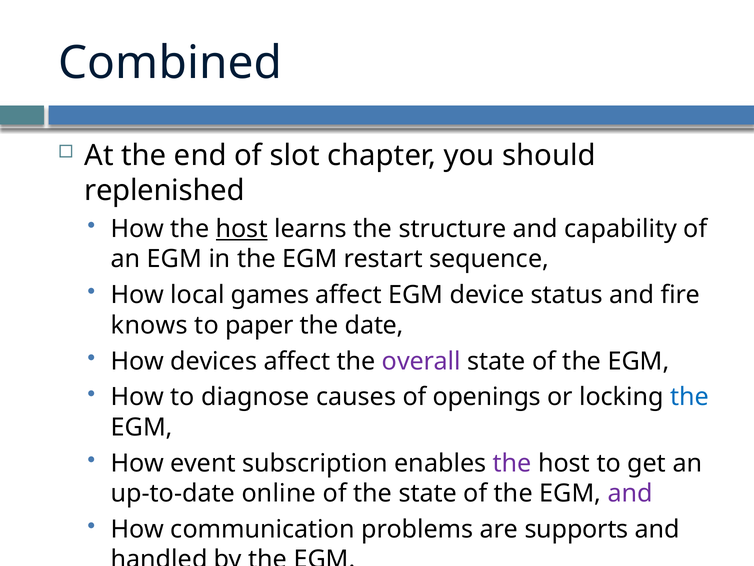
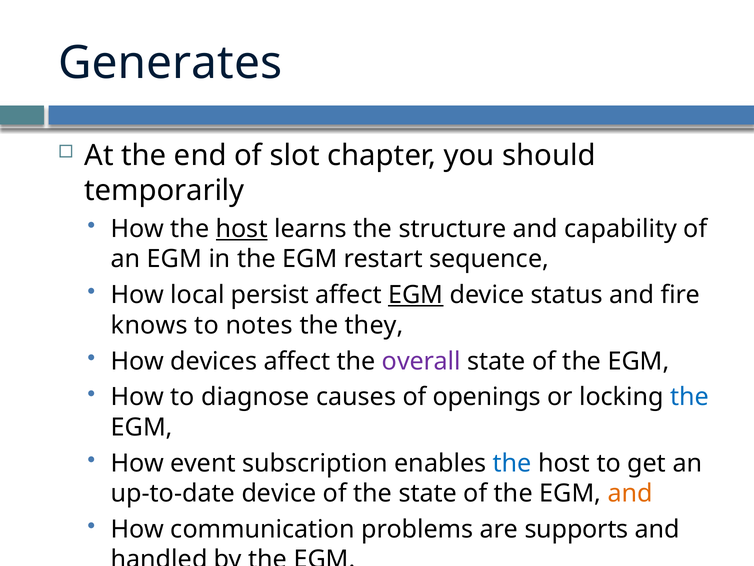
Combined: Combined -> Generates
replenished: replenished -> temporarily
games: games -> persist
EGM at (416, 295) underline: none -> present
paper: paper -> notes
date: date -> they
the at (512, 463) colour: purple -> blue
up-to-date online: online -> device
and at (630, 493) colour: purple -> orange
